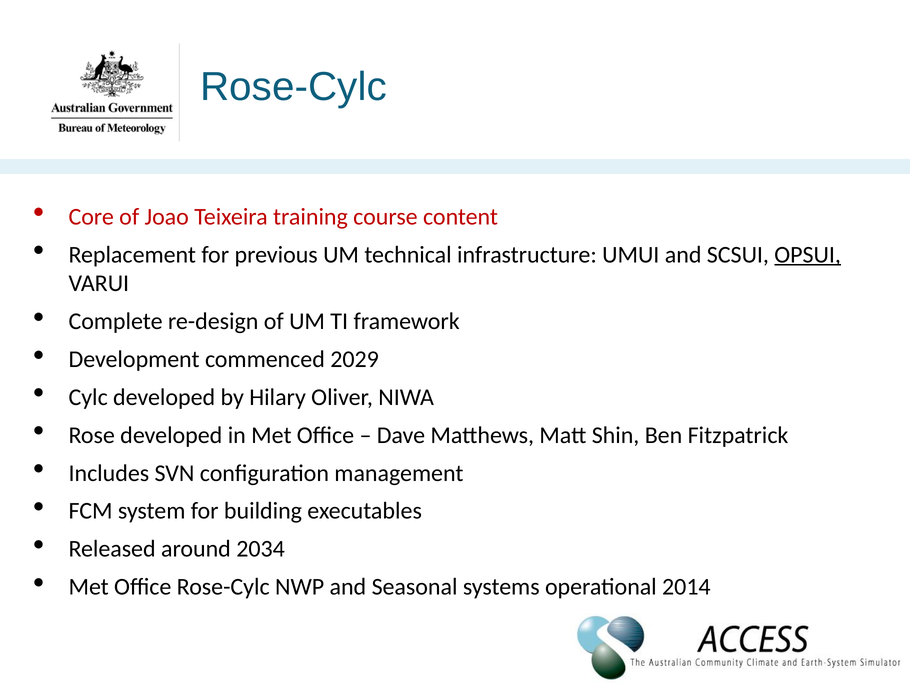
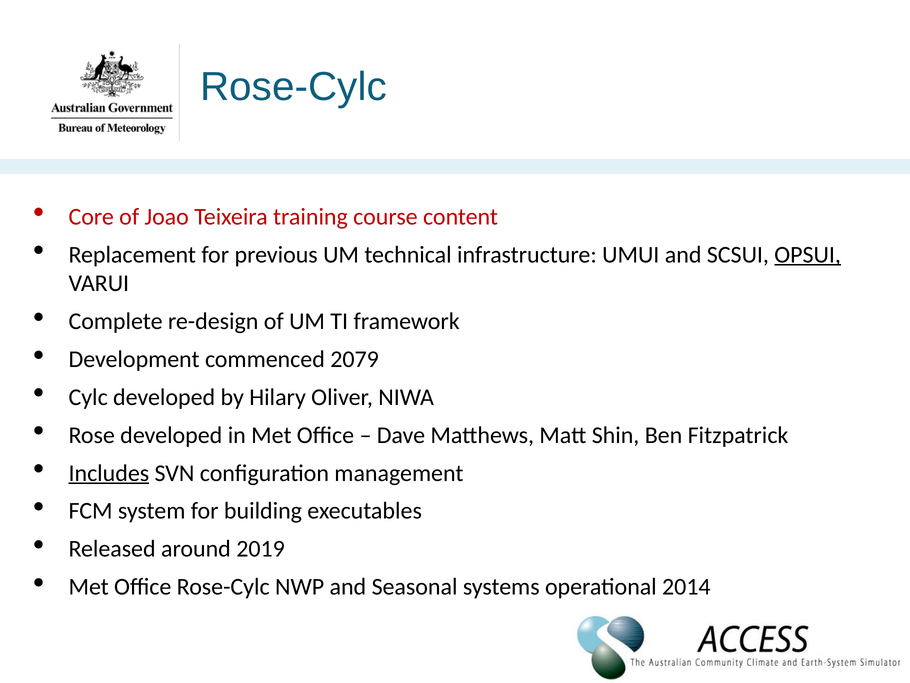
2029: 2029 -> 2079
Includes underline: none -> present
2034: 2034 -> 2019
